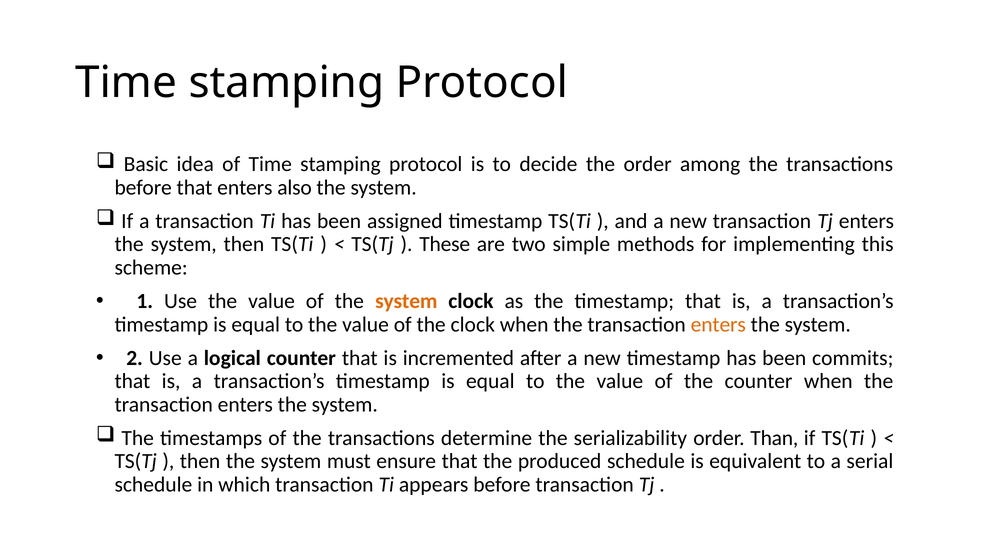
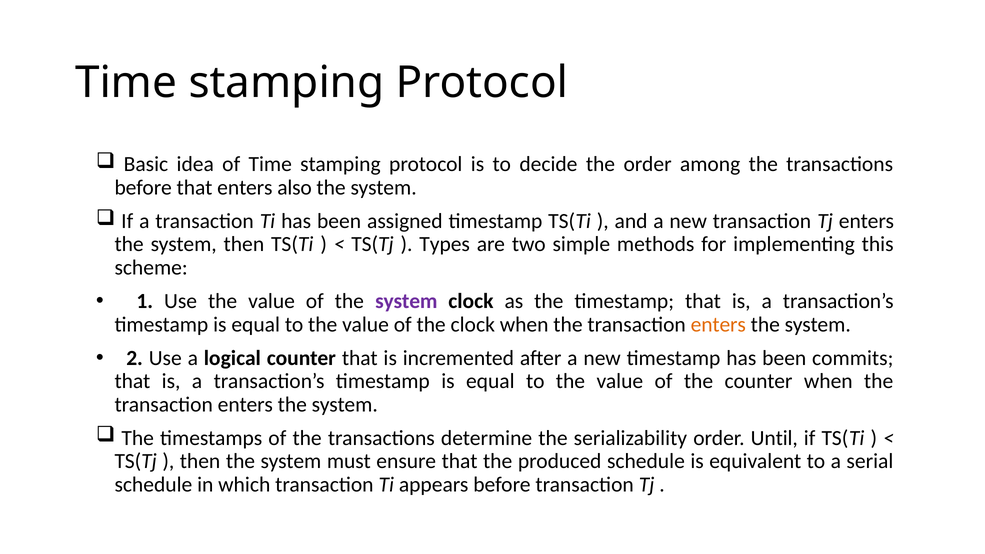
These: These -> Types
system at (406, 301) colour: orange -> purple
Than: Than -> Until
